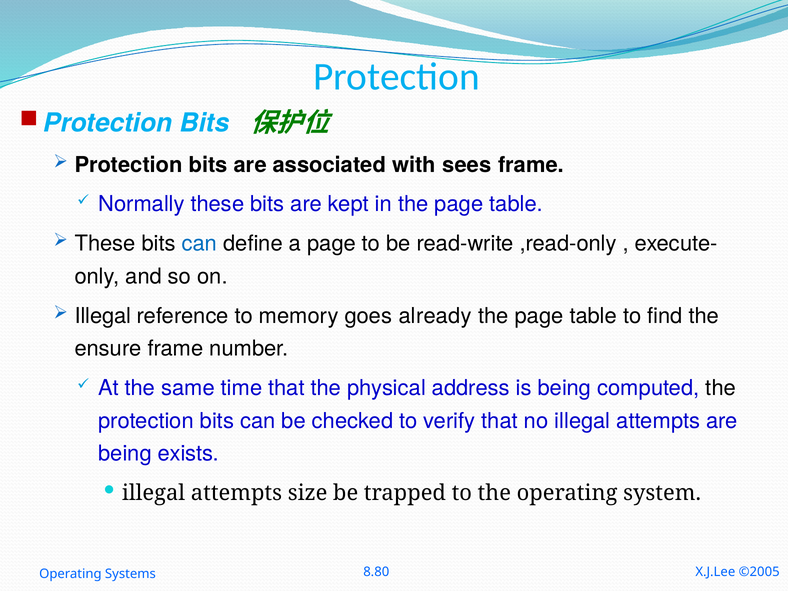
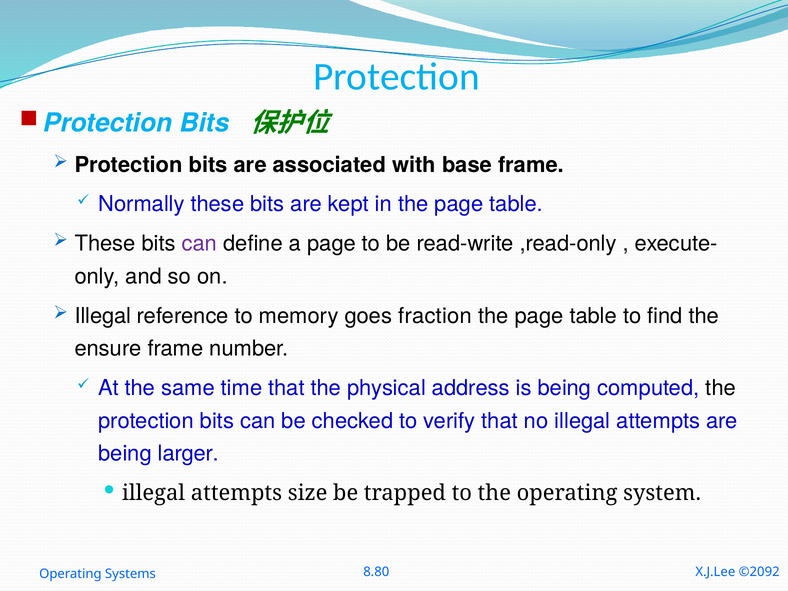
sees: sees -> base
can at (199, 244) colour: blue -> purple
already: already -> fraction
exists: exists -> larger
©2005: ©2005 -> ©2092
